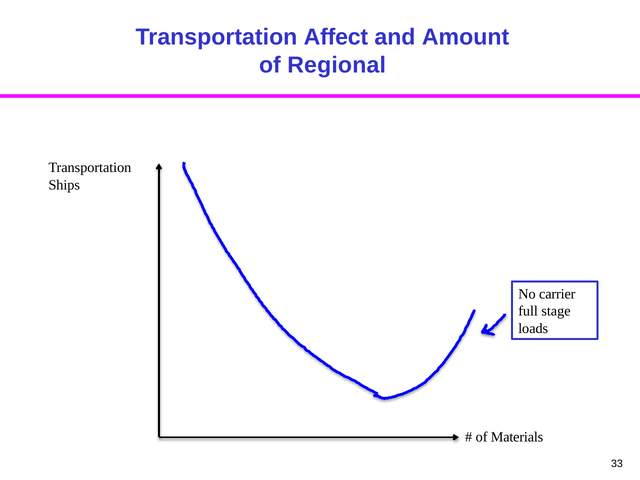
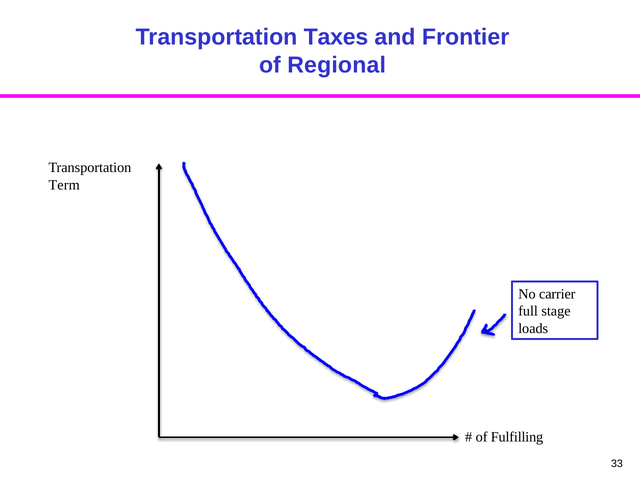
Affect: Affect -> Taxes
Amount: Amount -> Frontier
Ships: Ships -> Term
Materials: Materials -> Fulfilling
